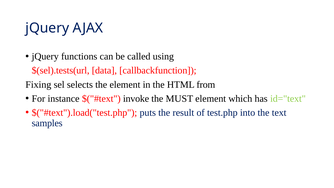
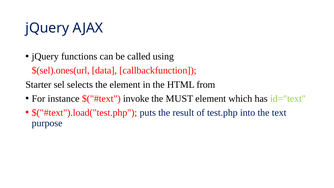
$(sel).tests(url: $(sel).tests(url -> $(sel).ones(url
Fixing: Fixing -> Starter
samples: samples -> purpose
